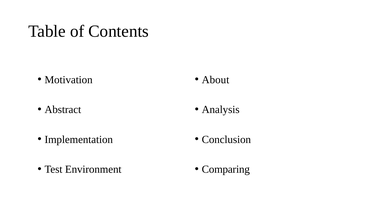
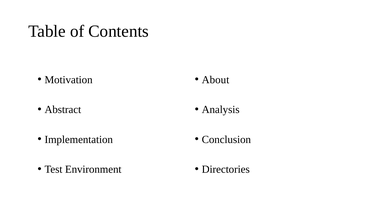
Comparing: Comparing -> Directories
